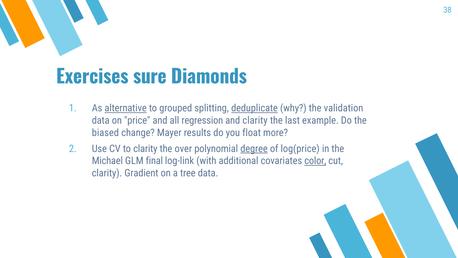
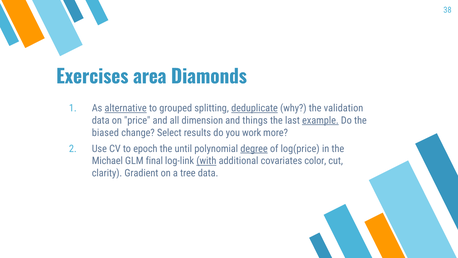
sure: sure -> area
regression: regression -> dimension
and clarity: clarity -> things
example underline: none -> present
Mayer: Mayer -> Select
float: float -> work
to clarity: clarity -> epoch
over: over -> until
with underline: none -> present
color underline: present -> none
